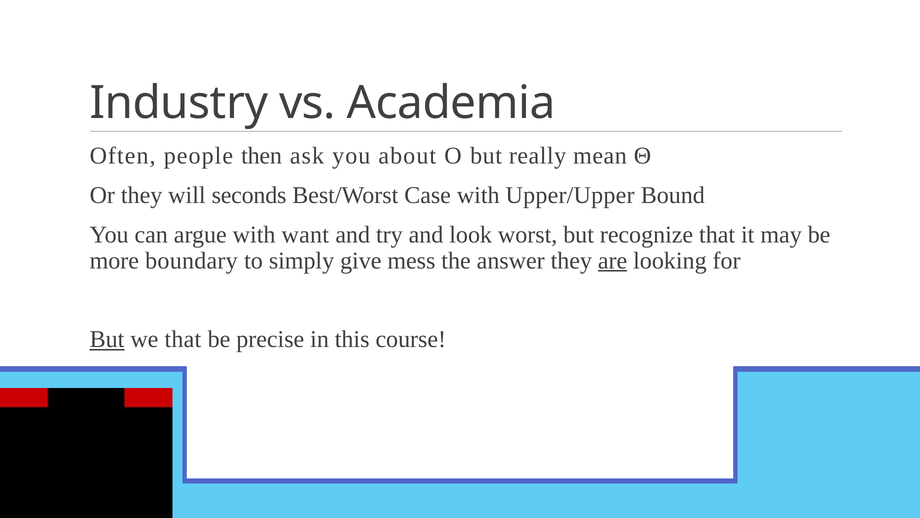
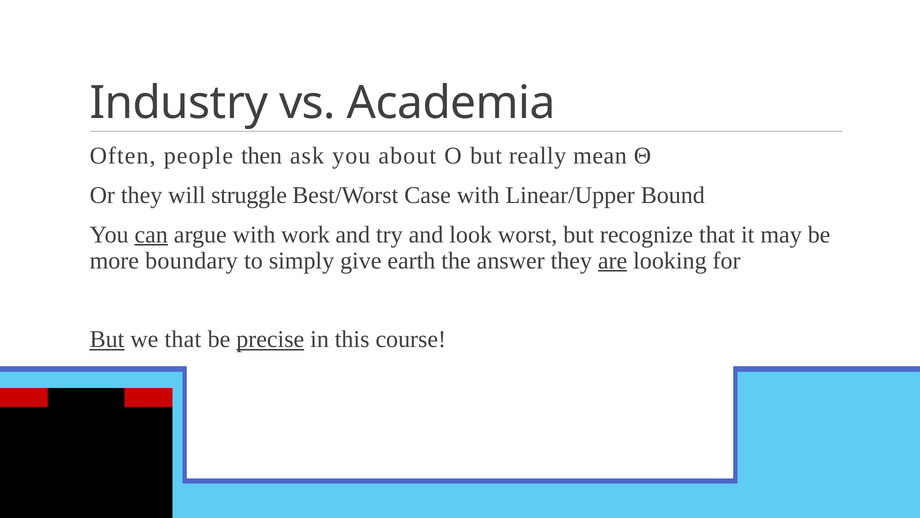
seconds: seconds -> struggle
Upper/Upper: Upper/Upper -> Linear/Upper
can underline: none -> present
want: want -> work
mess: mess -> earth
precise underline: none -> present
